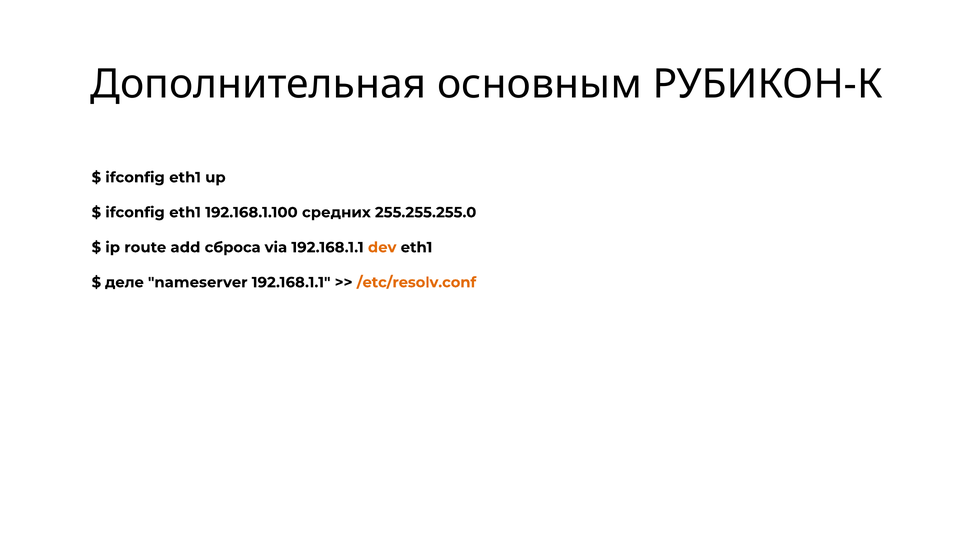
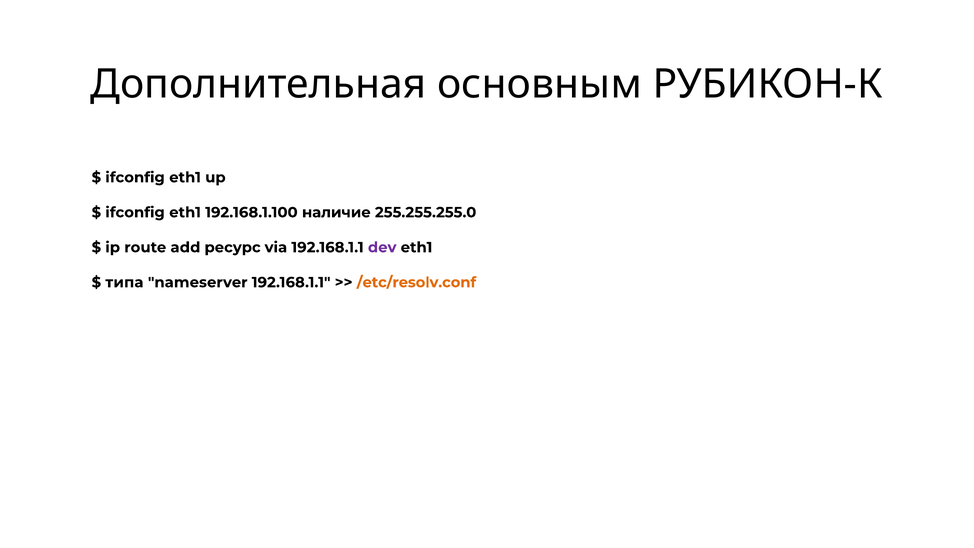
средних: средних -> наличие
сброса: сброса -> ресурс
dev colour: orange -> purple
деле: деле -> типа
